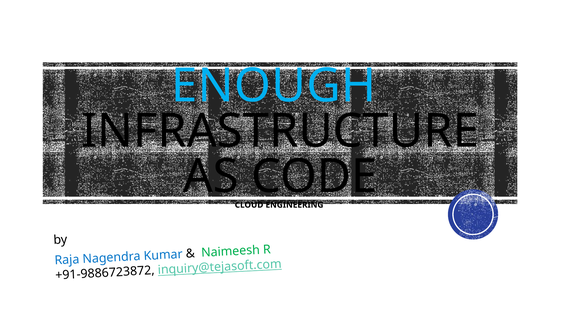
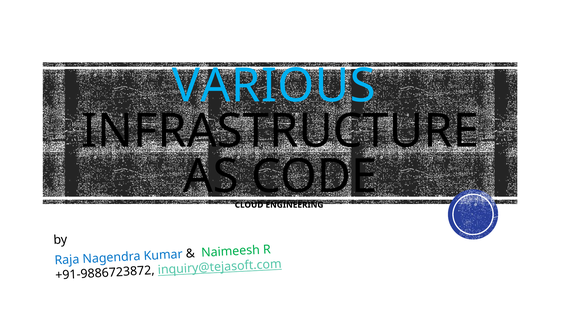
ENOUGH: ENOUGH -> VARIOUS
